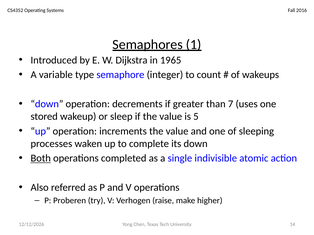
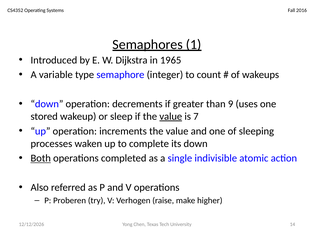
7: 7 -> 9
value at (171, 117) underline: none -> present
5: 5 -> 7
